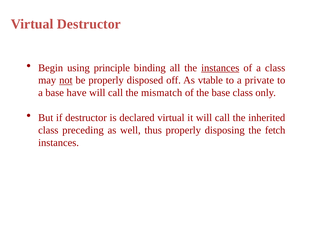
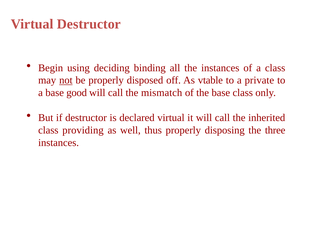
principle: principle -> deciding
instances at (220, 68) underline: present -> none
have: have -> good
preceding: preceding -> providing
fetch: fetch -> three
